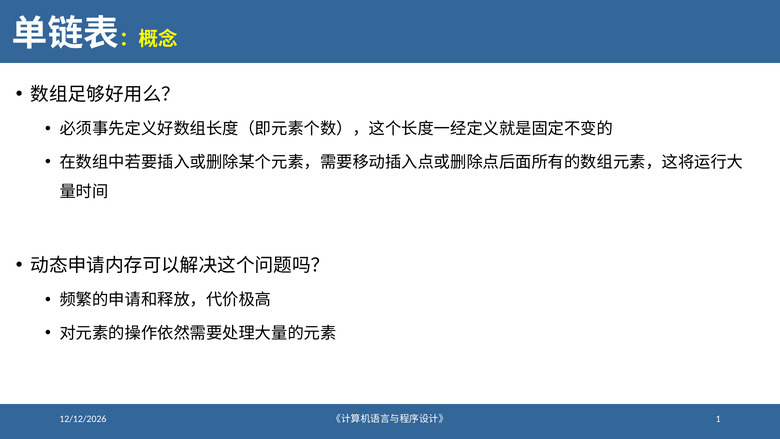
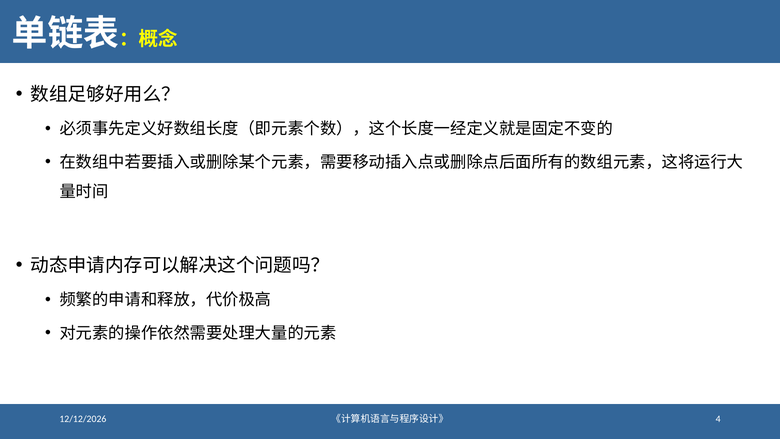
1: 1 -> 4
